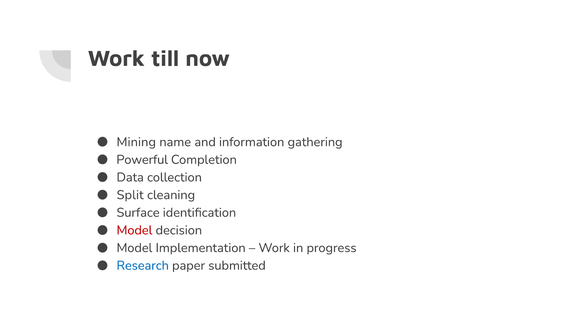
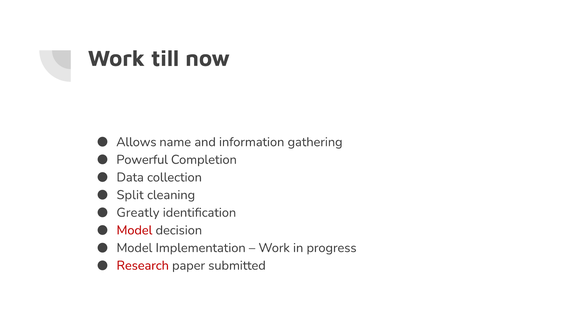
Mining: Mining -> Allows
Surface: Surface -> Greatly
Research colour: blue -> red
